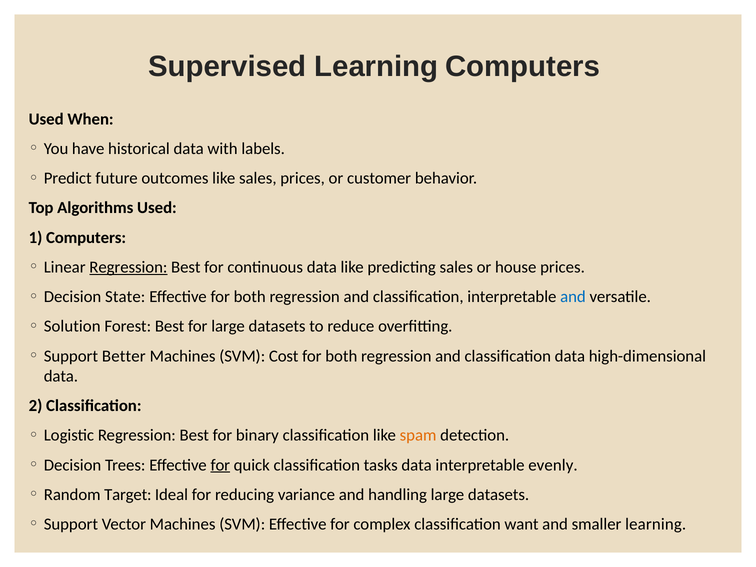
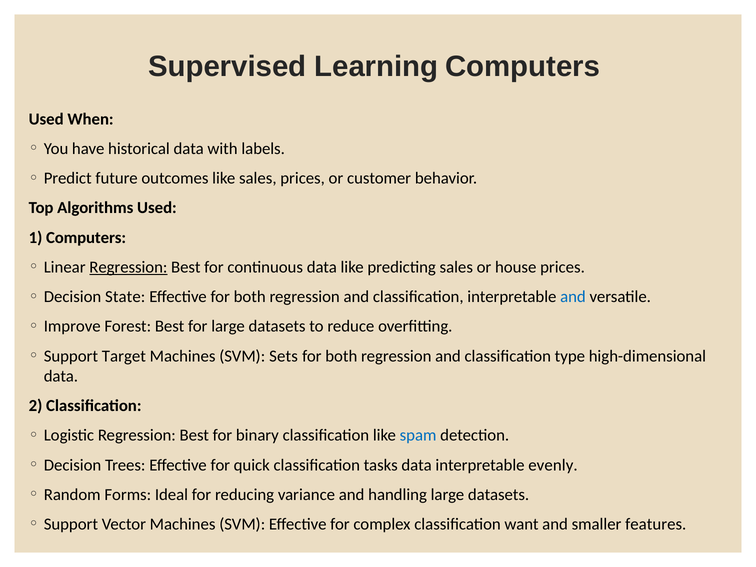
Solution: Solution -> Improve
Better: Better -> Target
Cost: Cost -> Sets
classification data: data -> type
spam colour: orange -> blue
for at (220, 465) underline: present -> none
Target: Target -> Forms
smaller learning: learning -> features
